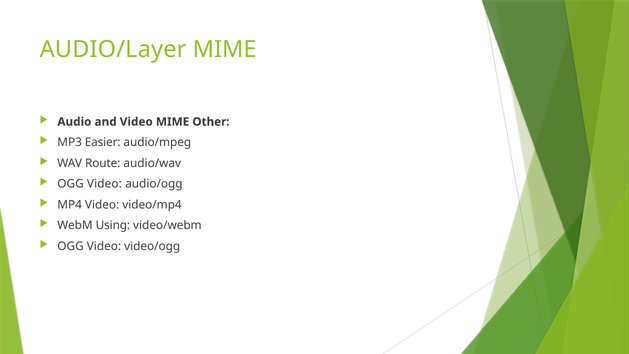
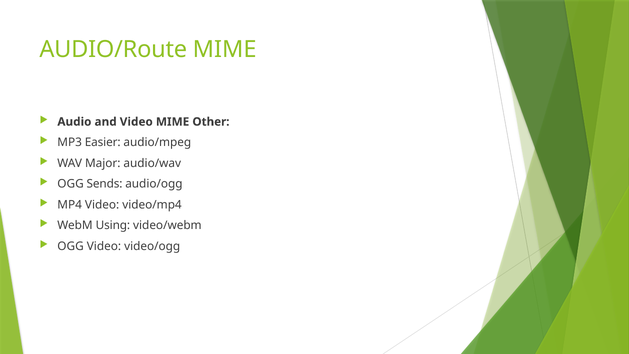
AUDIO/Layer: AUDIO/Layer -> AUDIO/Route
Route: Route -> Major
Video at (104, 184): Video -> Sends
